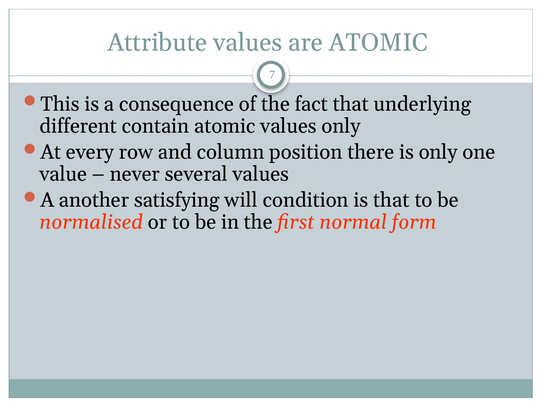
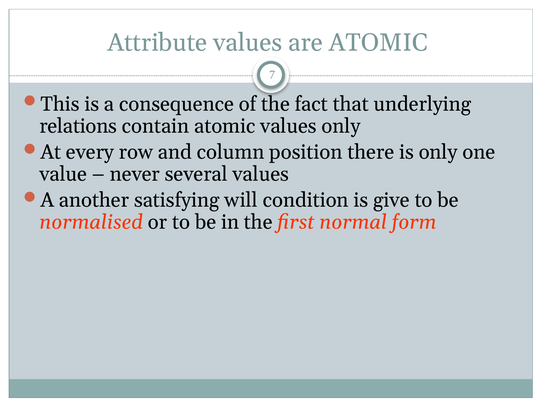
different: different -> relations
is that: that -> give
